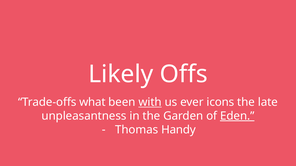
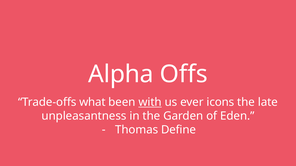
Likely: Likely -> Alpha
Eden underline: present -> none
Handy: Handy -> Define
